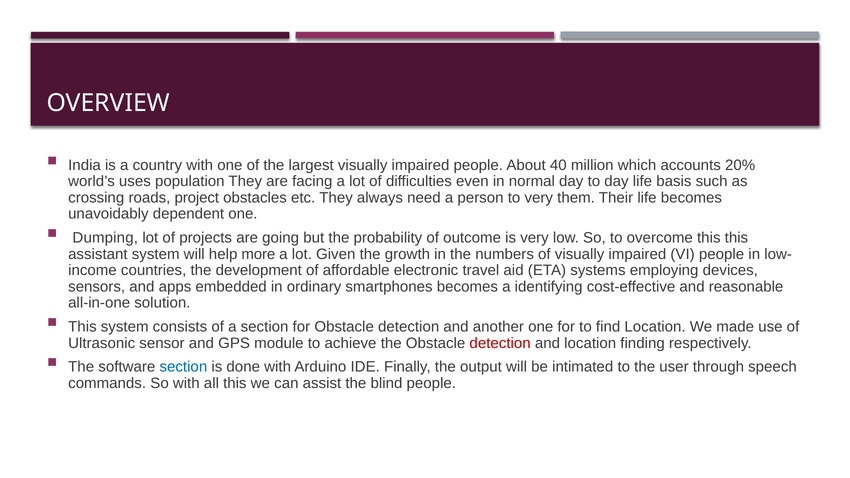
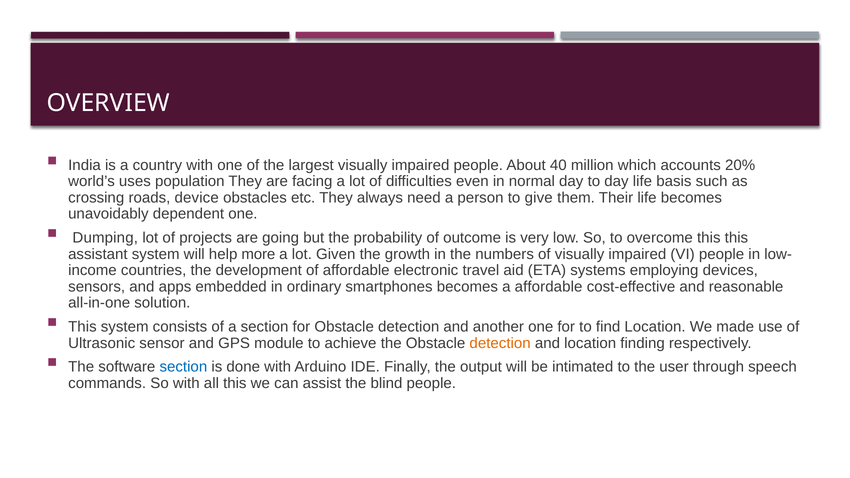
project: project -> device
to very: very -> give
a identifying: identifying -> affordable
detection at (500, 343) colour: red -> orange
